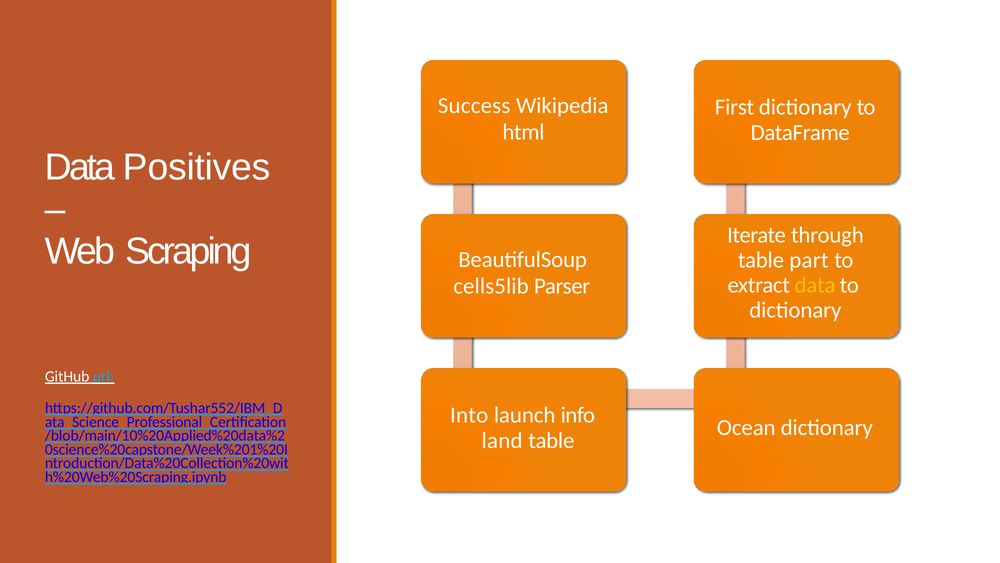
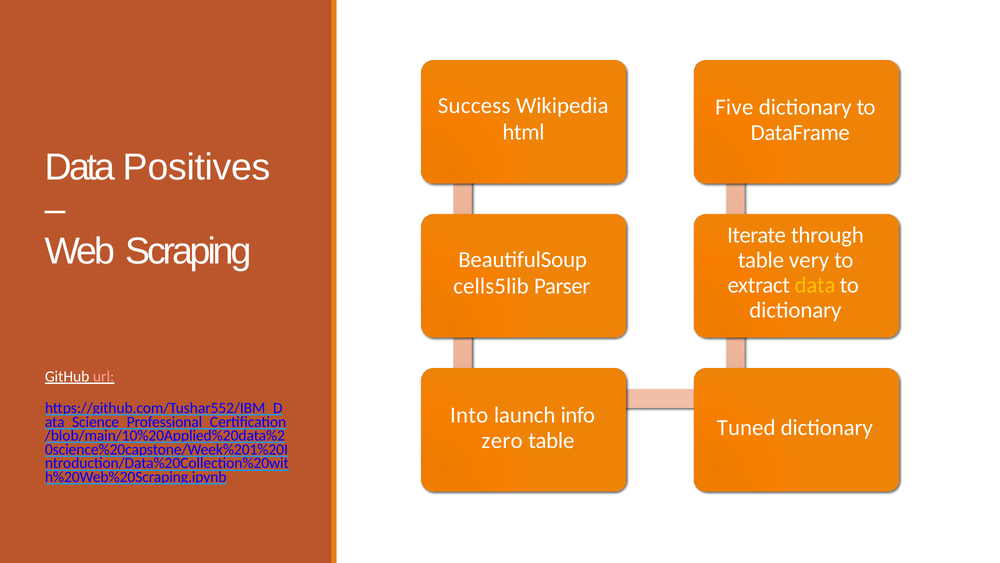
First: First -> Five
part: part -> very
url colour: light blue -> pink
Ocean: Ocean -> Tuned
land: land -> zero
